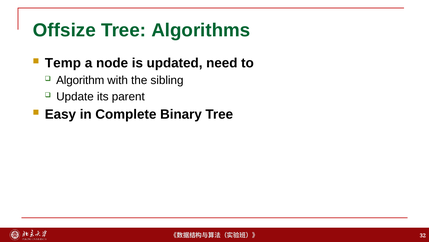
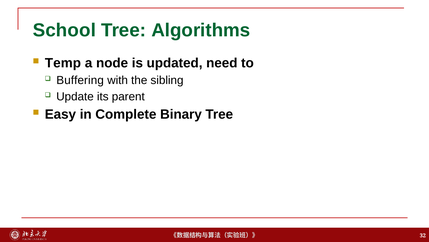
Offsize: Offsize -> School
Algorithm: Algorithm -> Buffering
